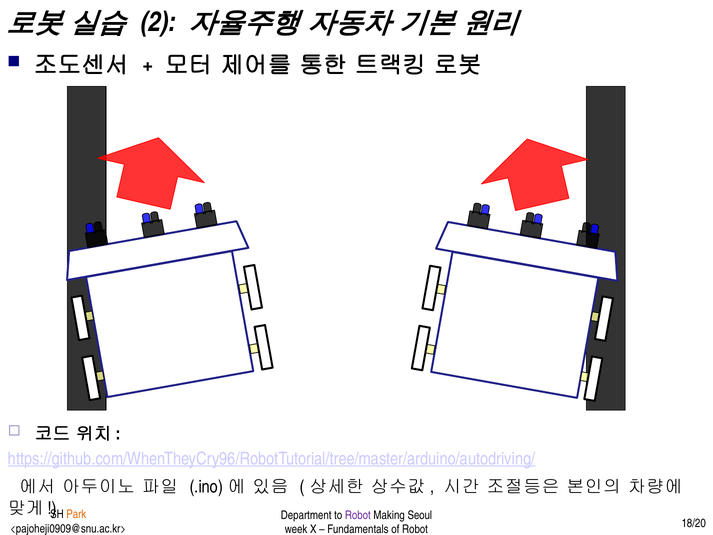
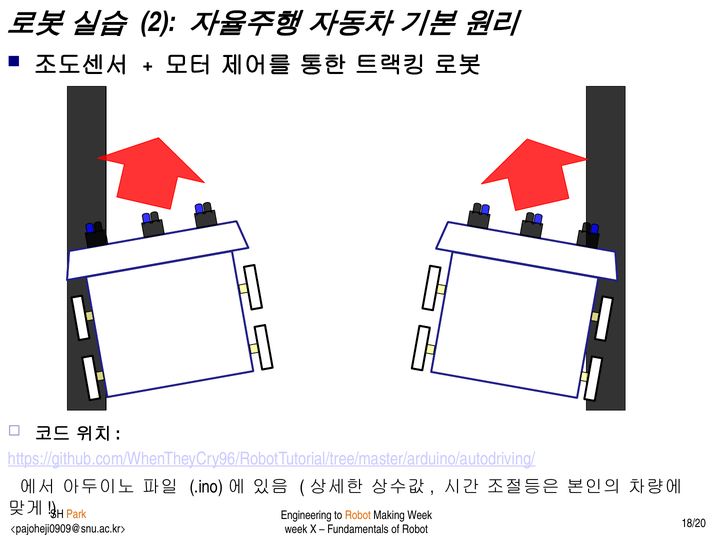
Department: Department -> Engineering
Robot at (358, 515) colour: purple -> orange
Making Seoul: Seoul -> Week
